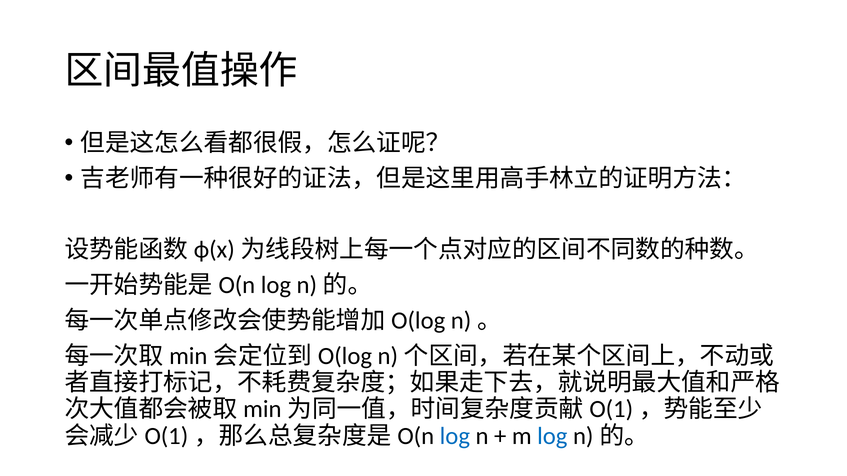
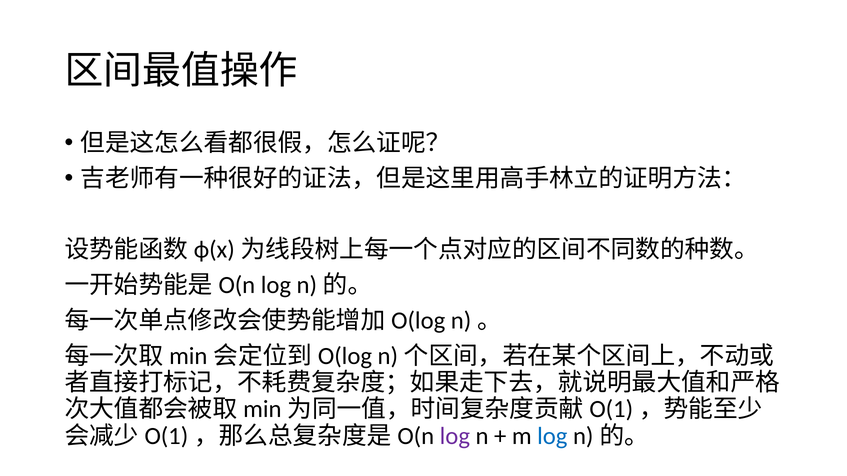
log at (455, 436) colour: blue -> purple
